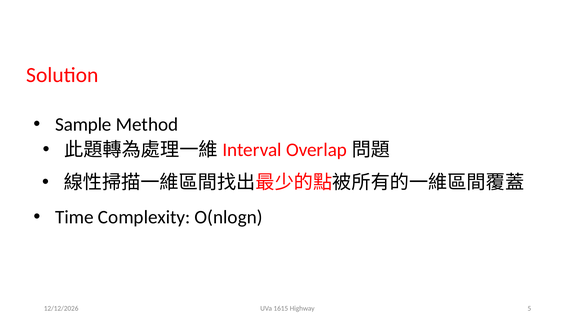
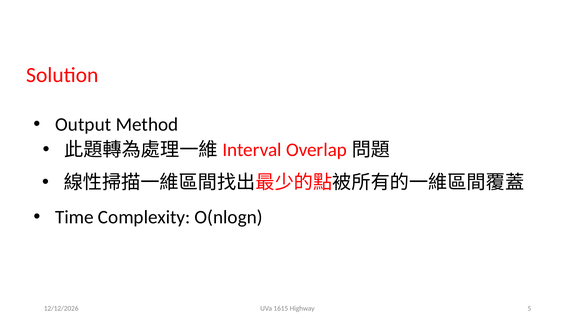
Sample: Sample -> Output
